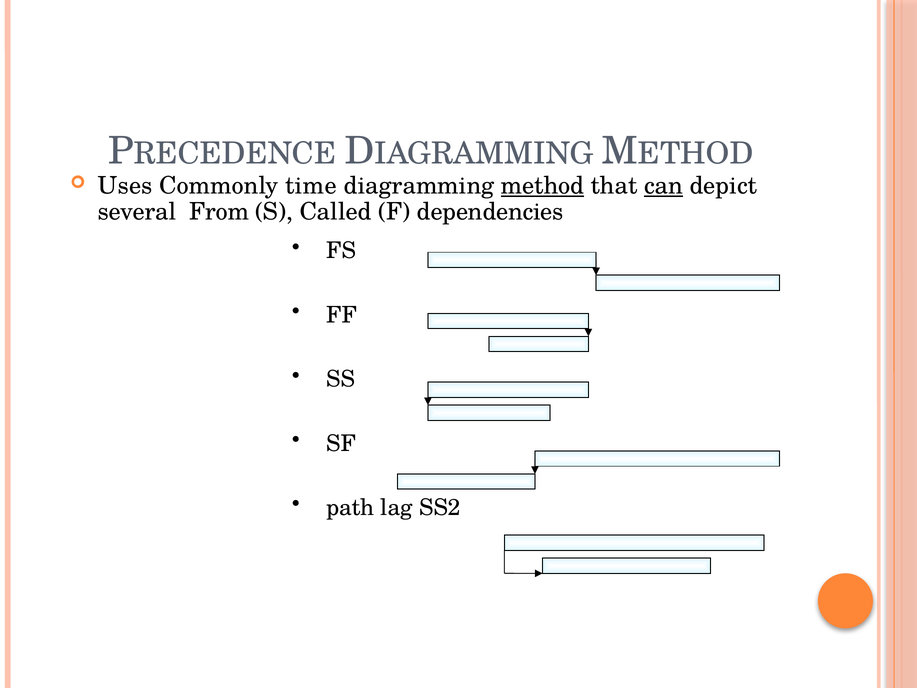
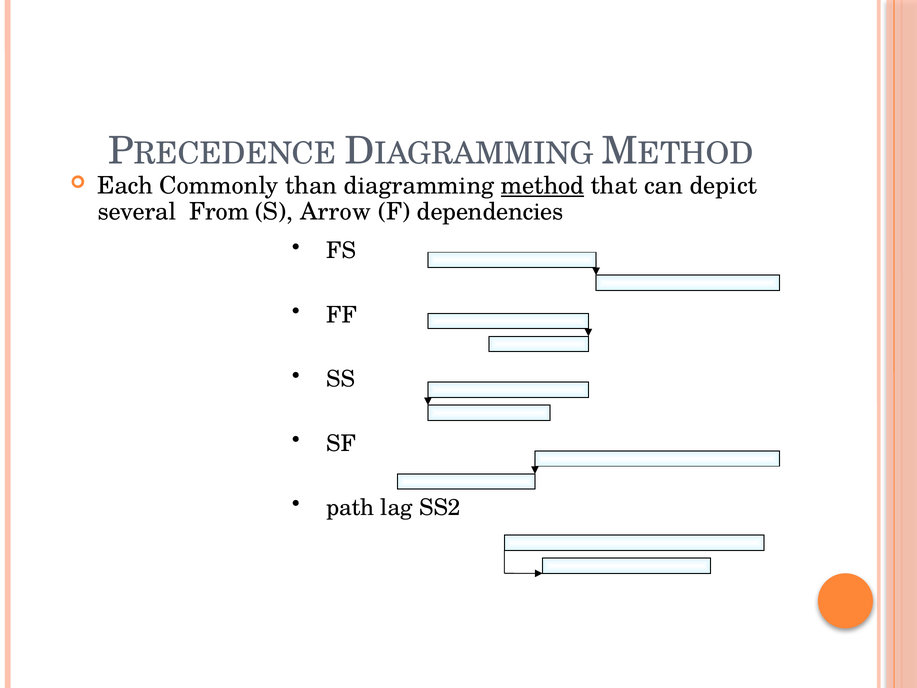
Uses: Uses -> Each
time: time -> than
can underline: present -> none
Called: Called -> Arrow
